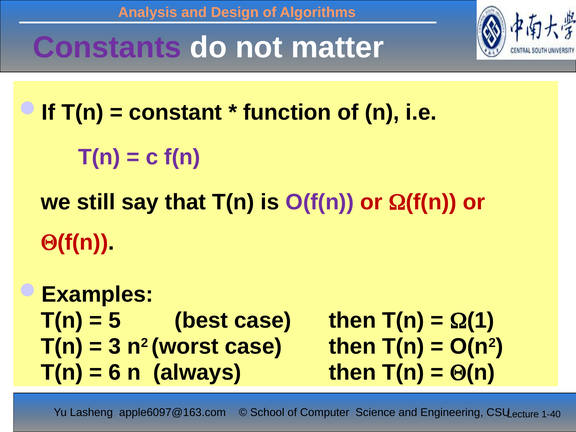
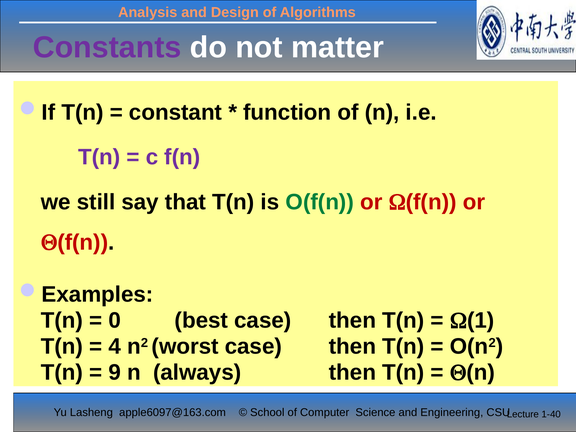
O(f(n colour: purple -> green
5: 5 -> 0
3: 3 -> 4
6: 6 -> 9
